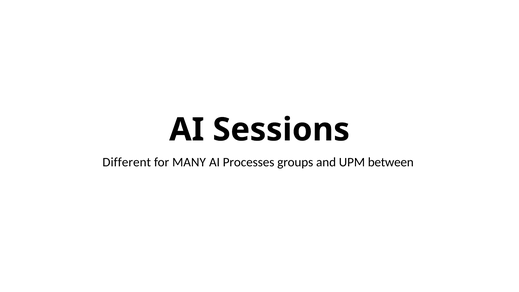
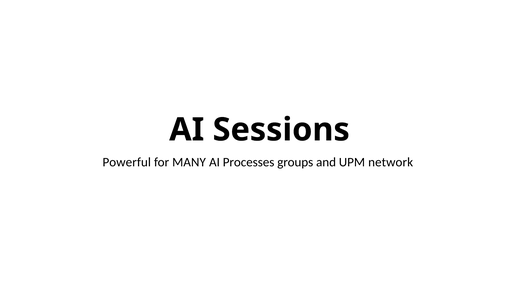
Different: Different -> Powerful
between: between -> network
